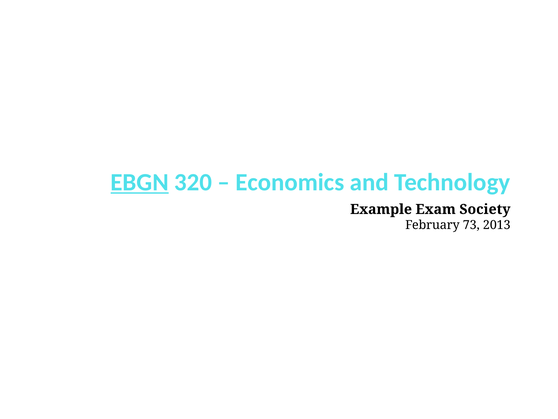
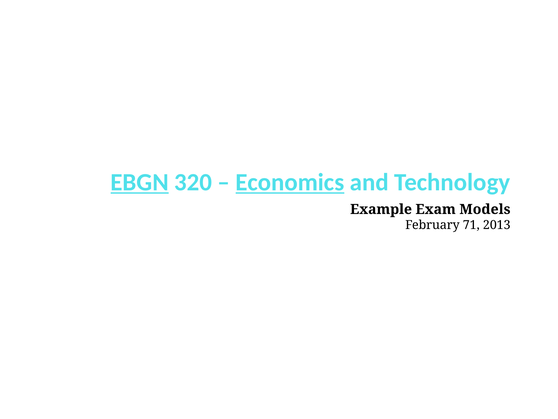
Economics underline: none -> present
Society: Society -> Models
73: 73 -> 71
